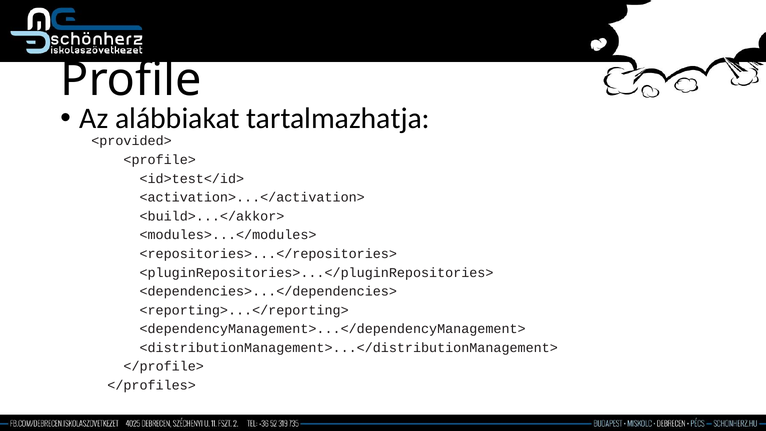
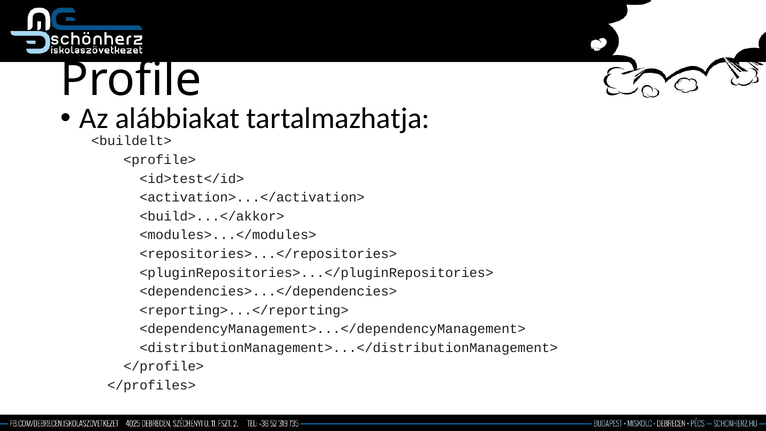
<provided>: <provided> -> <buildelt>
